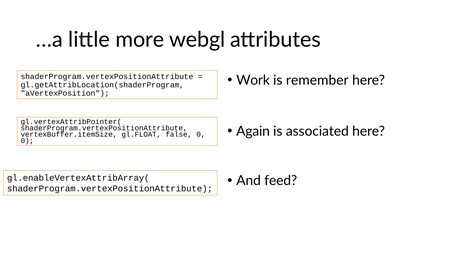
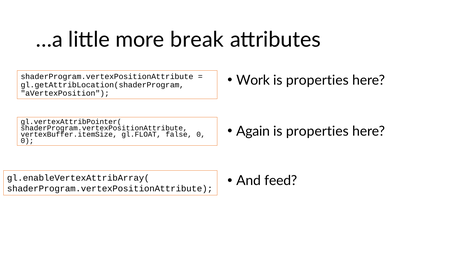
webgl: webgl -> break
remember at (317, 80): remember -> properties
associated at (317, 131): associated -> properties
